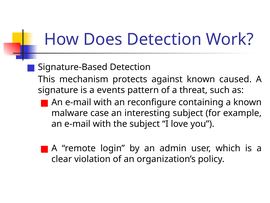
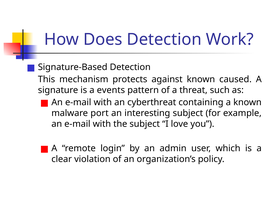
reconfigure: reconfigure -> cyberthreat
case: case -> port
